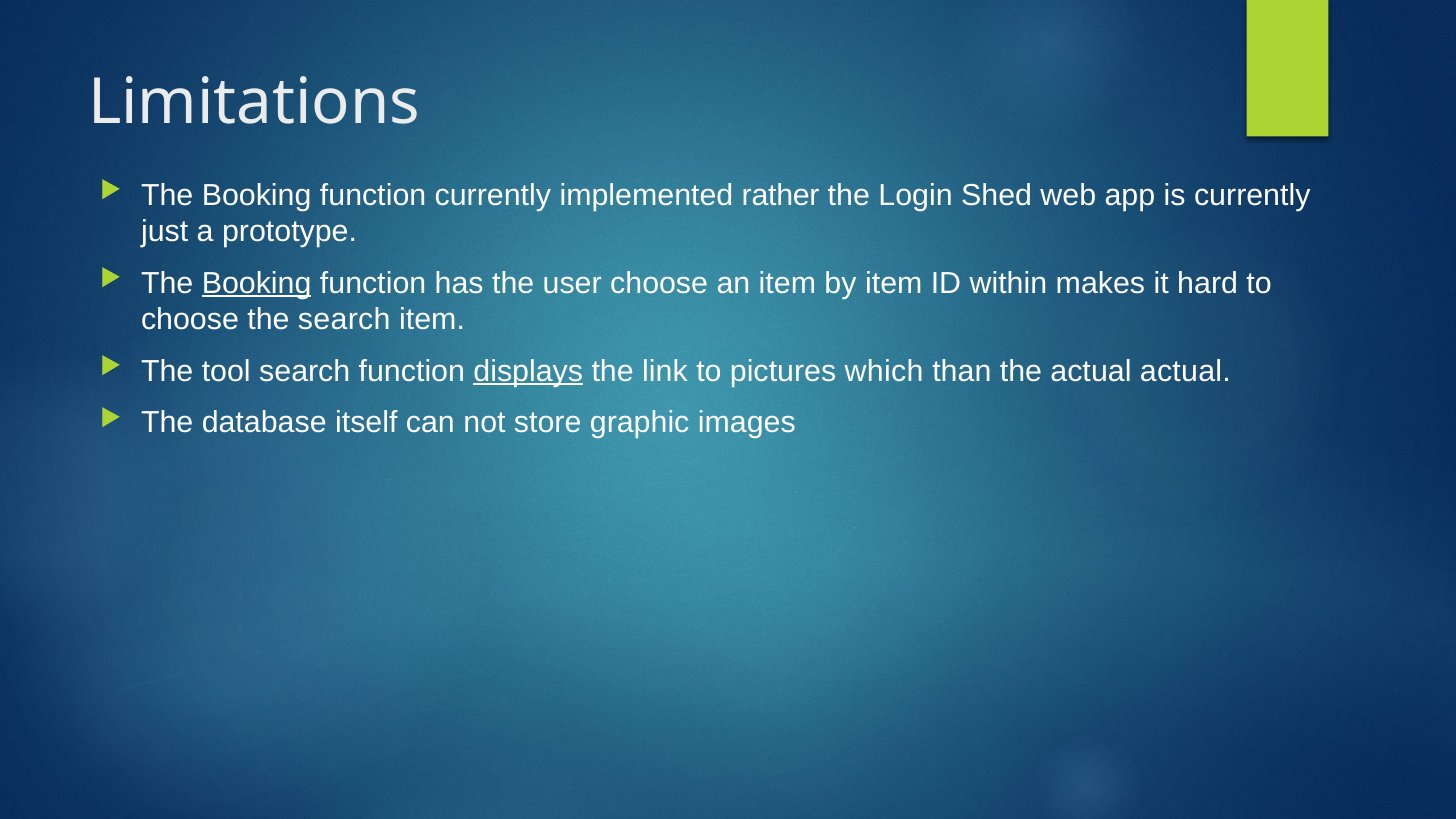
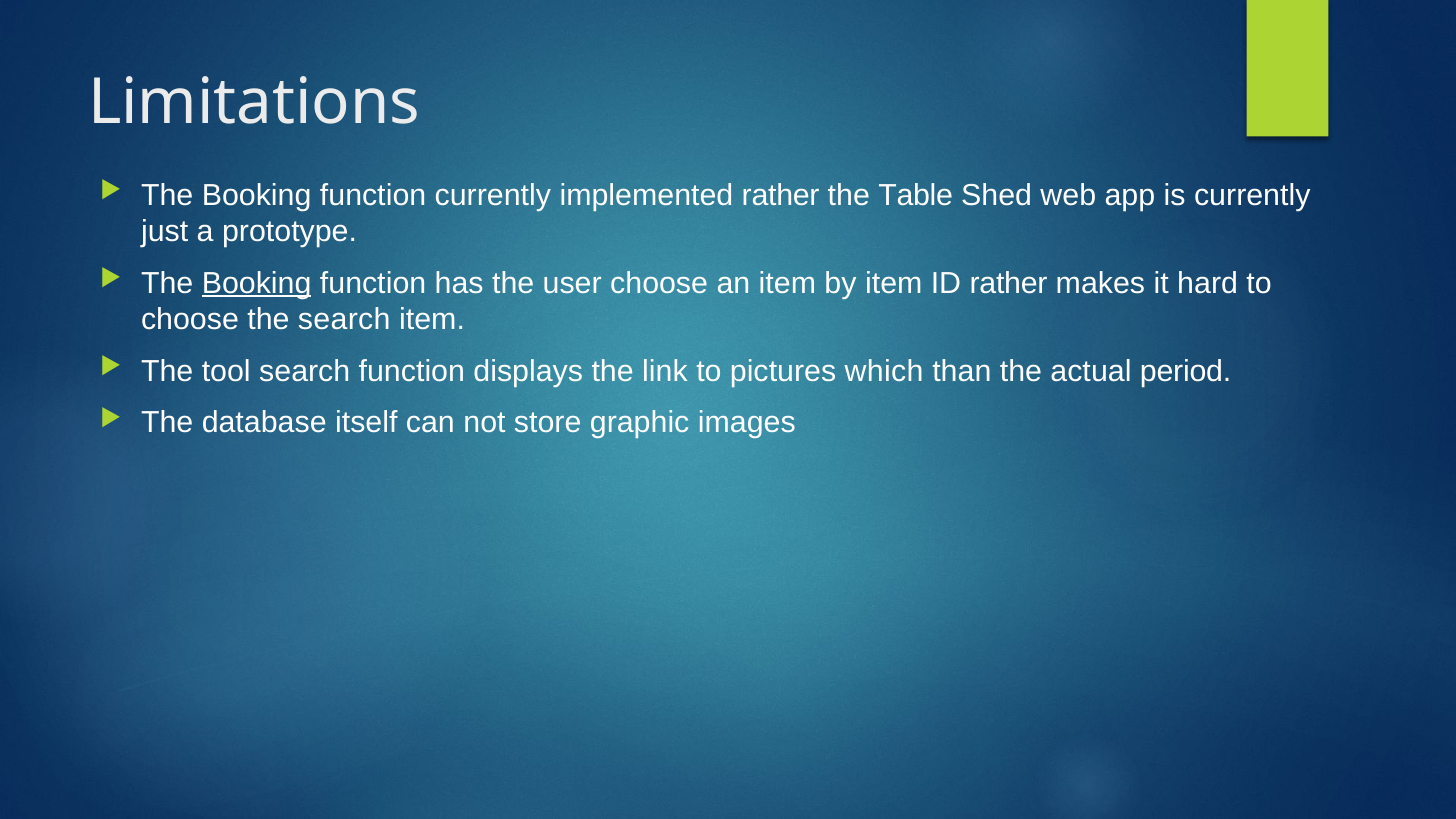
Login: Login -> Table
ID within: within -> rather
displays underline: present -> none
actual actual: actual -> period
